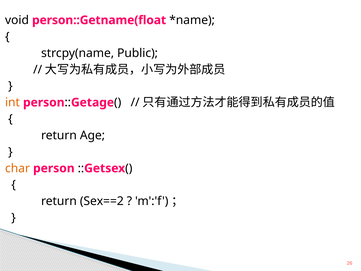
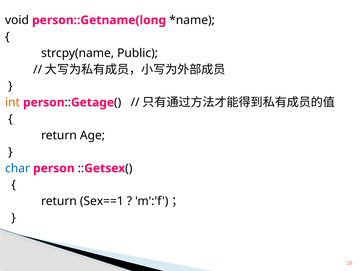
person::Getname(float: person::Getname(float -> person::Getname(long
char colour: orange -> blue
Sex==2: Sex==2 -> Sex==1
